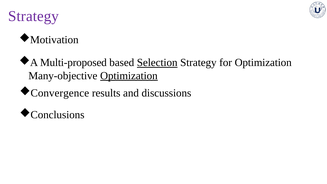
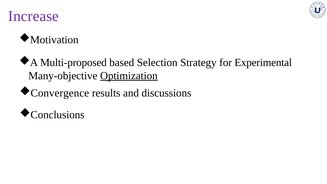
Strategy at (34, 16): Strategy -> Increase
Selection underline: present -> none
for Optimization: Optimization -> Experimental
